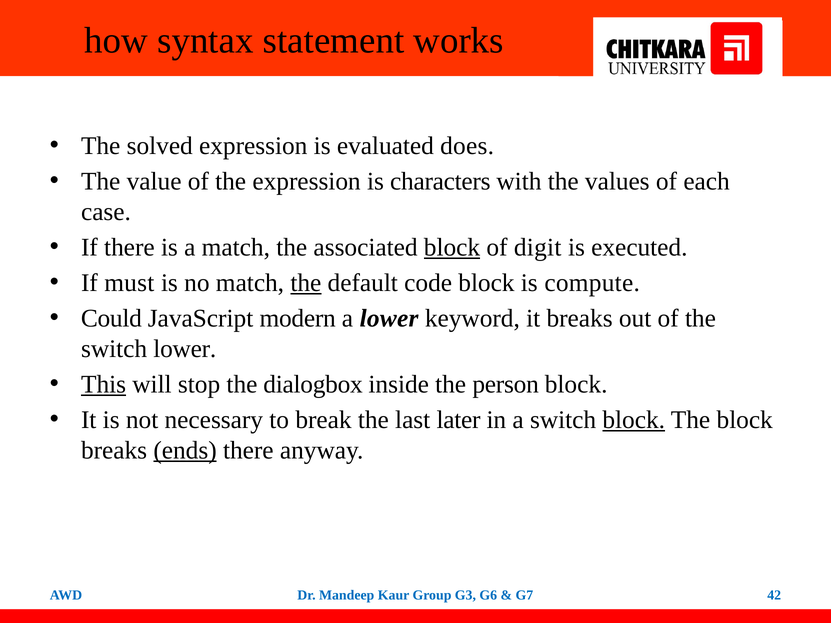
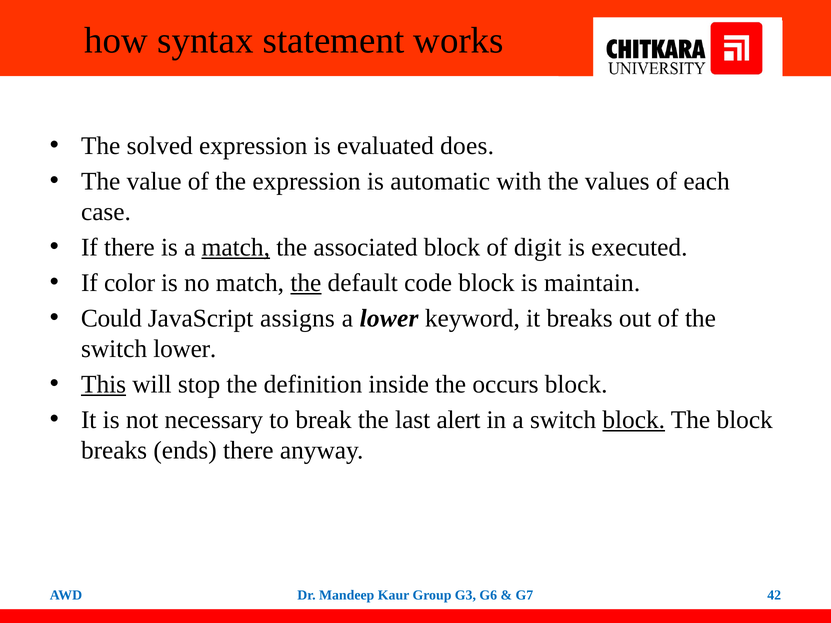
characters: characters -> automatic
match at (236, 247) underline: none -> present
block at (452, 247) underline: present -> none
must: must -> color
compute: compute -> maintain
modern: modern -> assigns
dialogbox: dialogbox -> definition
person: person -> occurs
later: later -> alert
ends underline: present -> none
